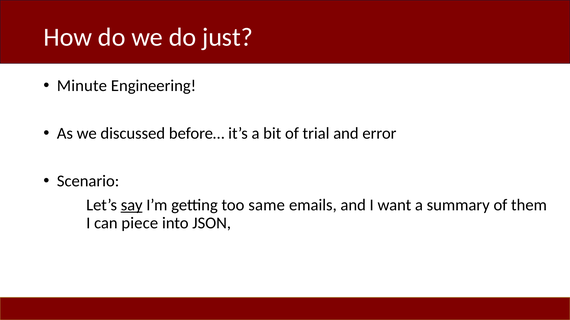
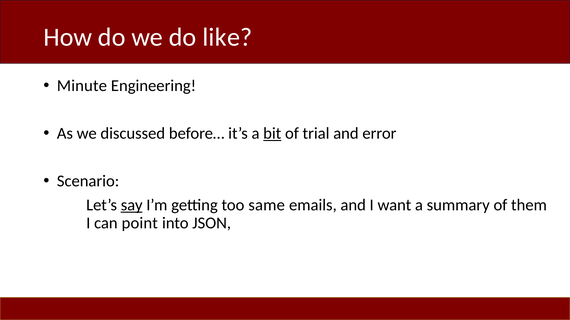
just: just -> like
bit underline: none -> present
piece: piece -> point
